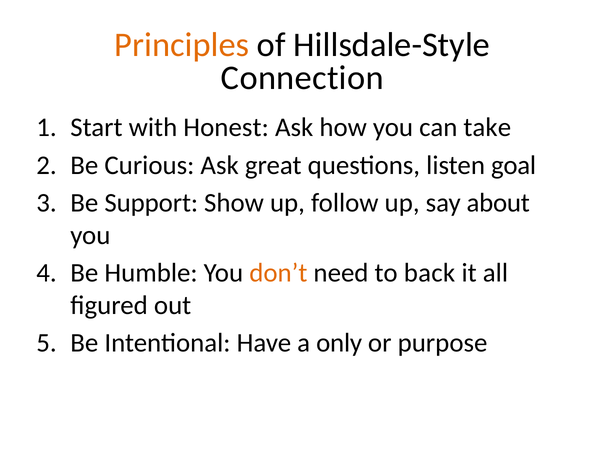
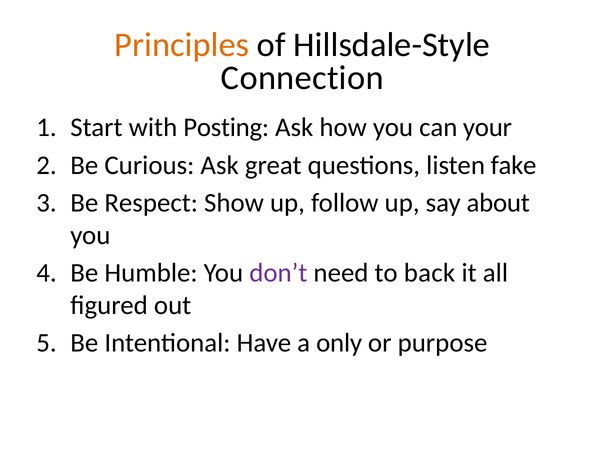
Honest: Honest -> Posting
take: take -> your
goal: goal -> fake
Support: Support -> Respect
don’t colour: orange -> purple
